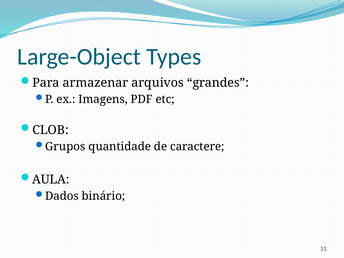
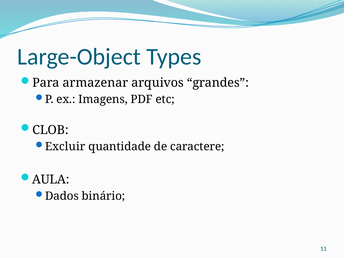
Grupos: Grupos -> Excluir
